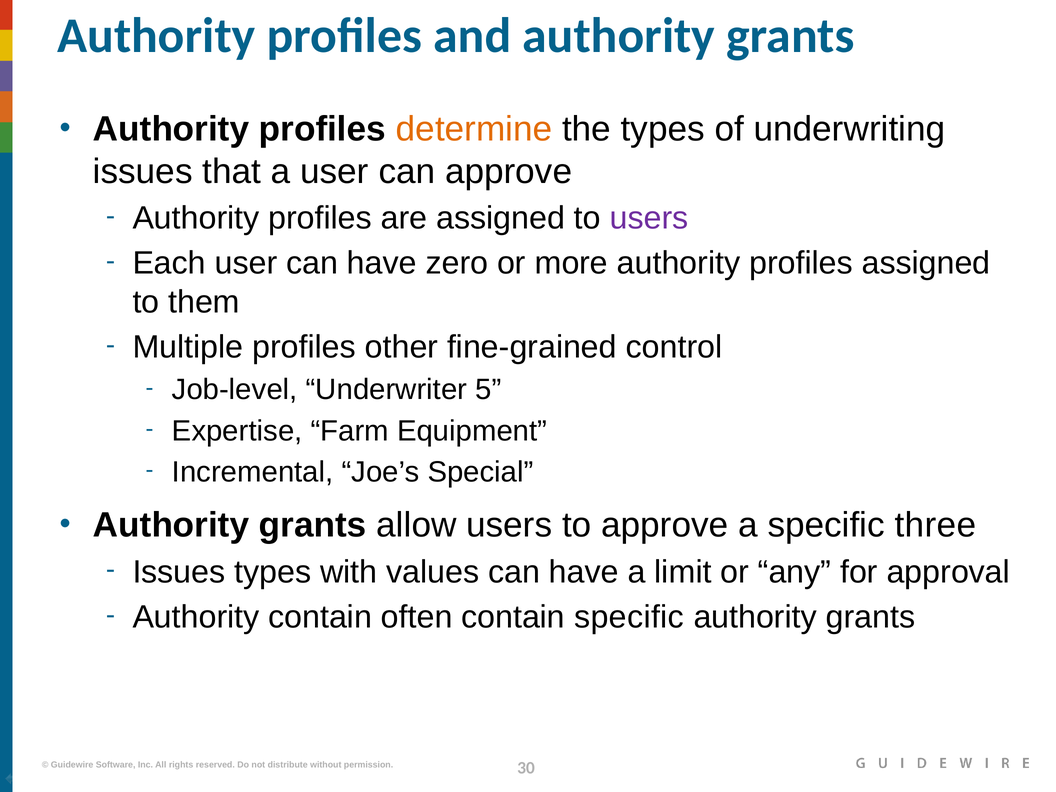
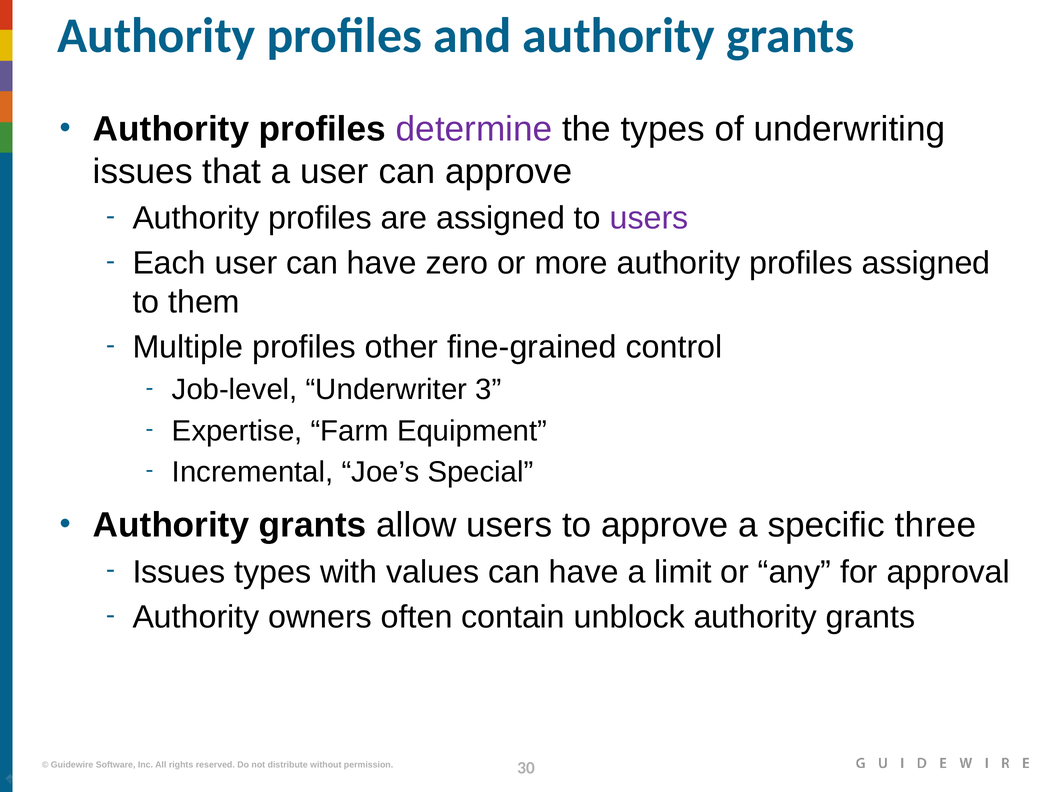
determine colour: orange -> purple
5: 5 -> 3
Authority contain: contain -> owners
contain specific: specific -> unblock
